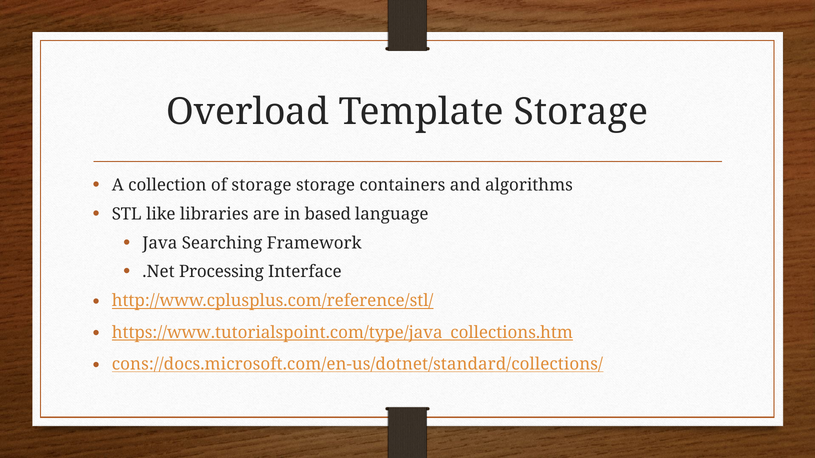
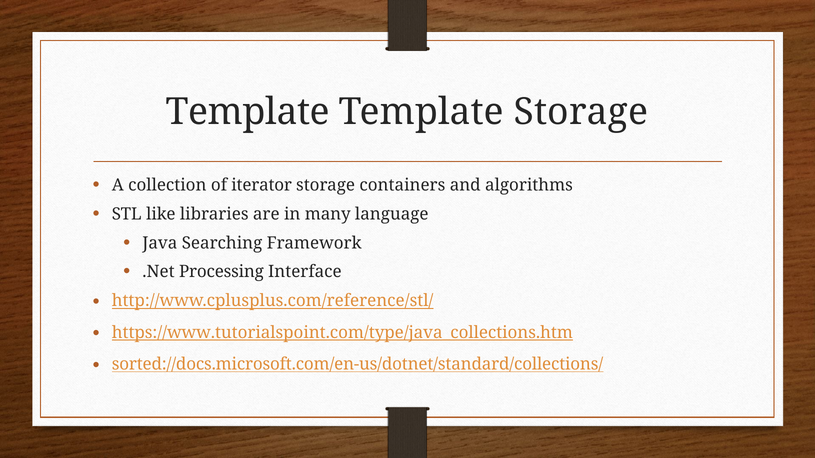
Overload at (248, 112): Overload -> Template
of storage: storage -> iterator
based: based -> many
cons://docs.microsoft.com/en-us/dotnet/standard/collections/: cons://docs.microsoft.com/en-us/dotnet/standard/collections/ -> sorted://docs.microsoft.com/en-us/dotnet/standard/collections/
